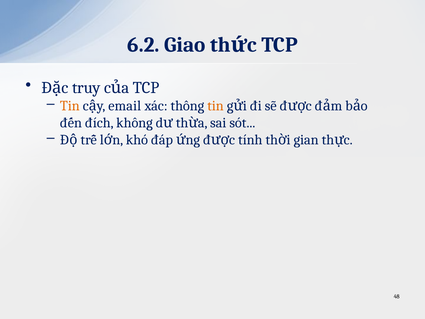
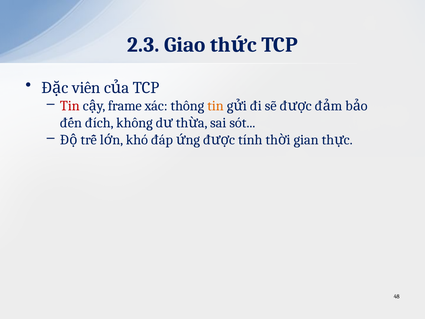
6.2: 6.2 -> 2.3
truy: truy -> viên
Tin at (70, 106) colour: orange -> red
email: email -> frame
